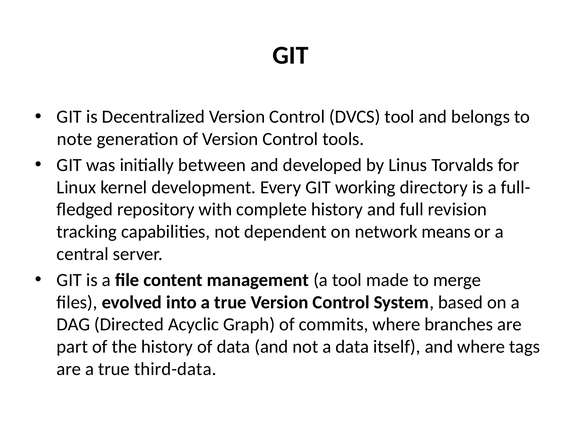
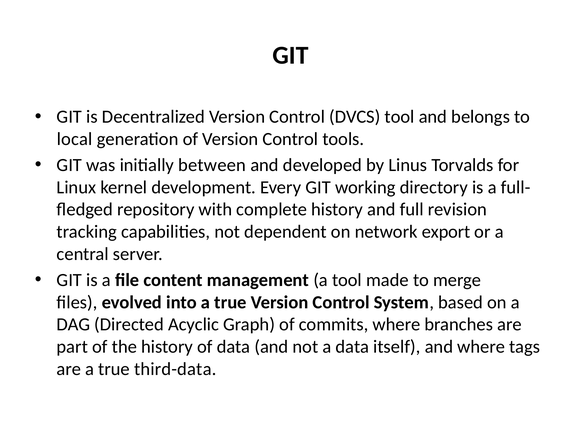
note: note -> local
means: means -> export
